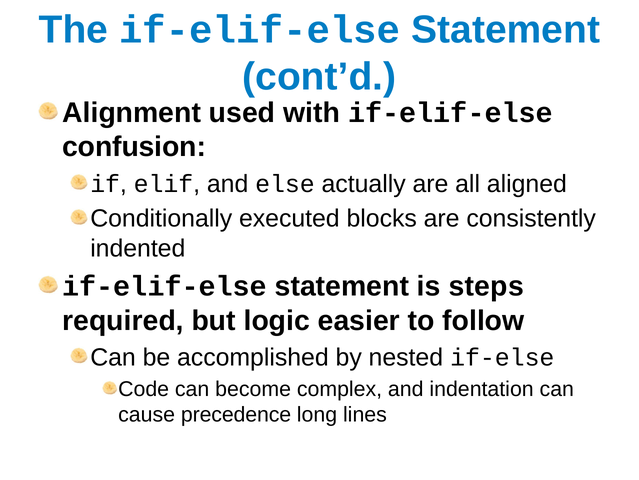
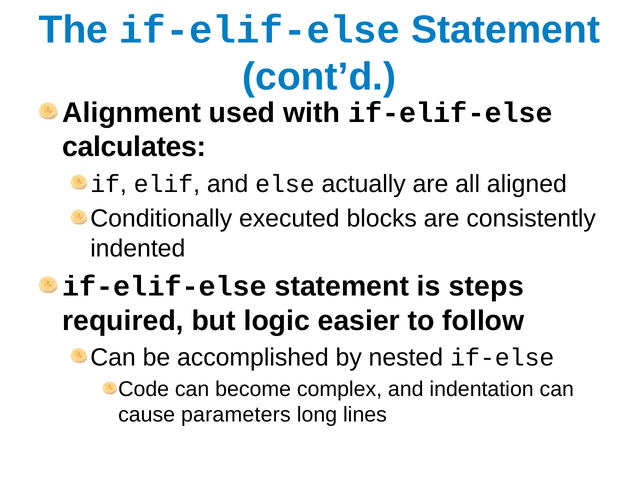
confusion: confusion -> calculates
precedence: precedence -> parameters
